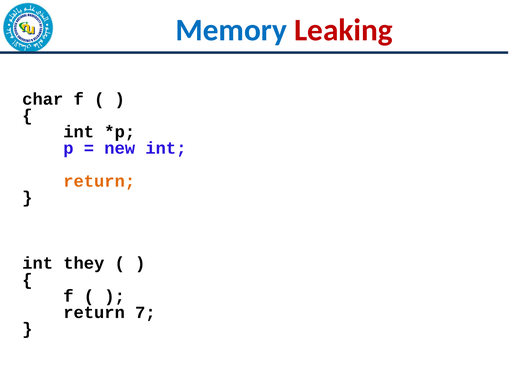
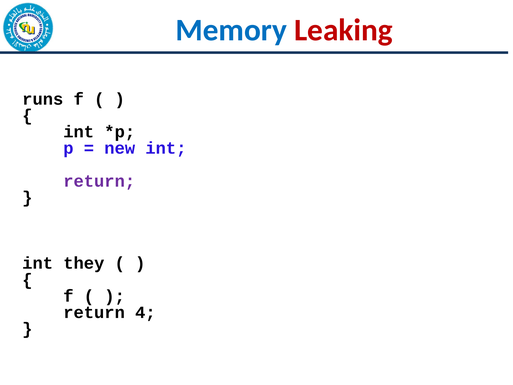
char: char -> runs
return at (99, 181) colour: orange -> purple
7: 7 -> 4
